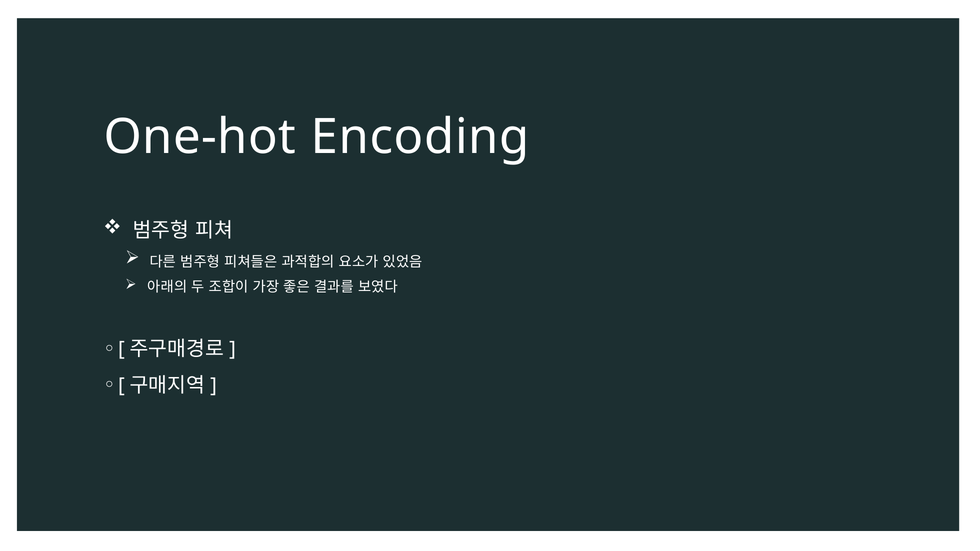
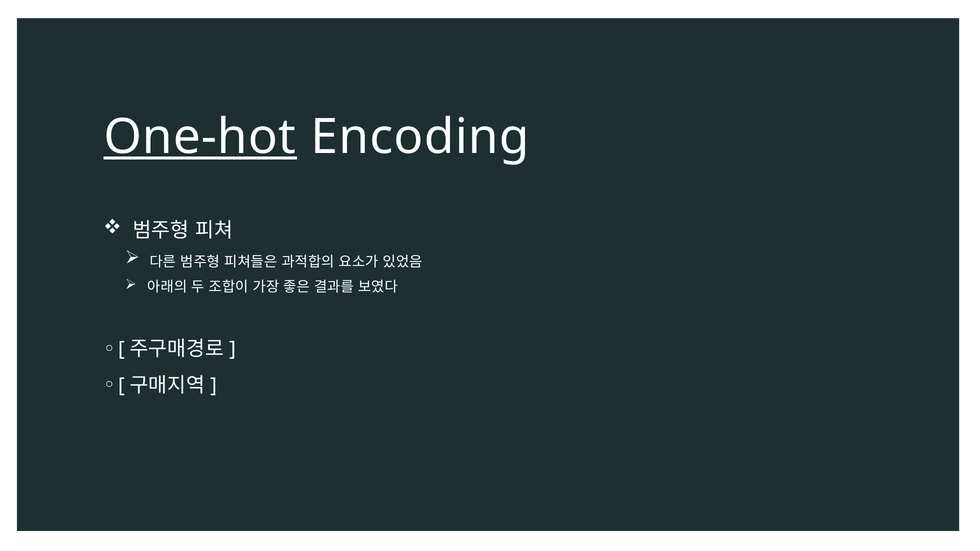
One-hot underline: none -> present
